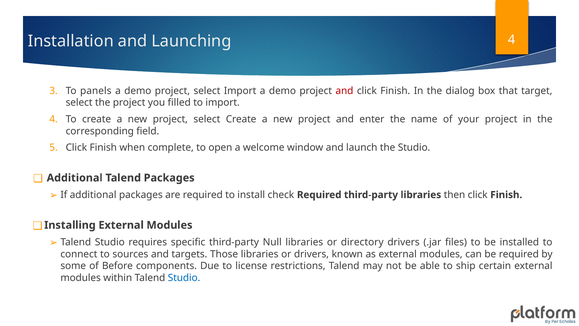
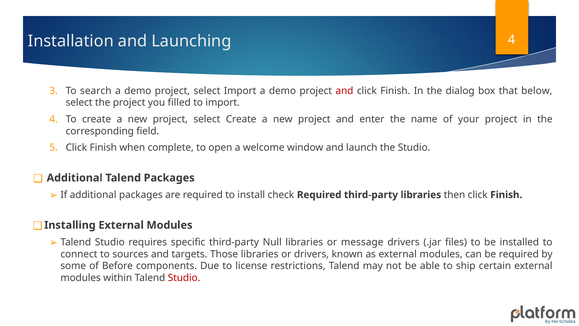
panels: panels -> search
target: target -> below
directory: directory -> message
Studio at (184, 278) colour: blue -> red
